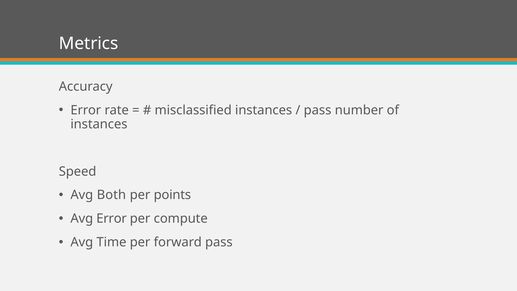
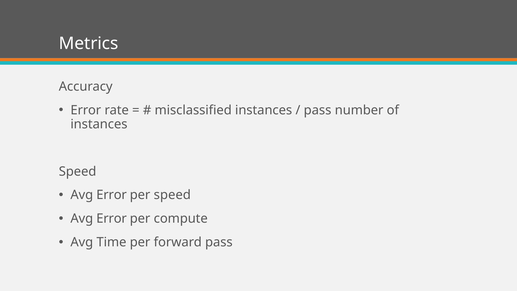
Both at (111, 195): Both -> Error
per points: points -> speed
